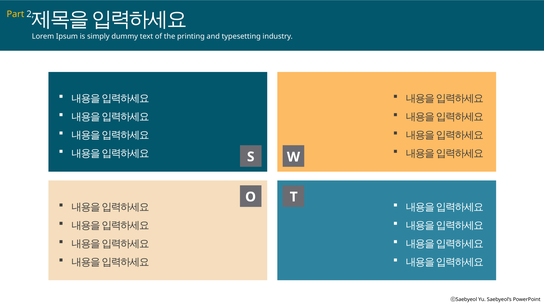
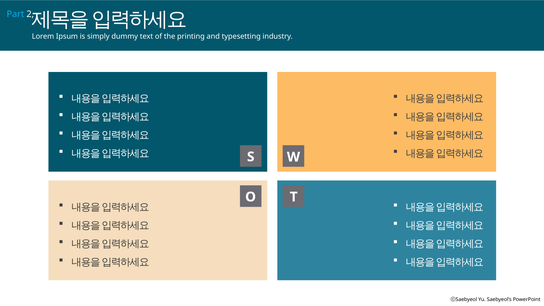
Part colour: yellow -> light blue
